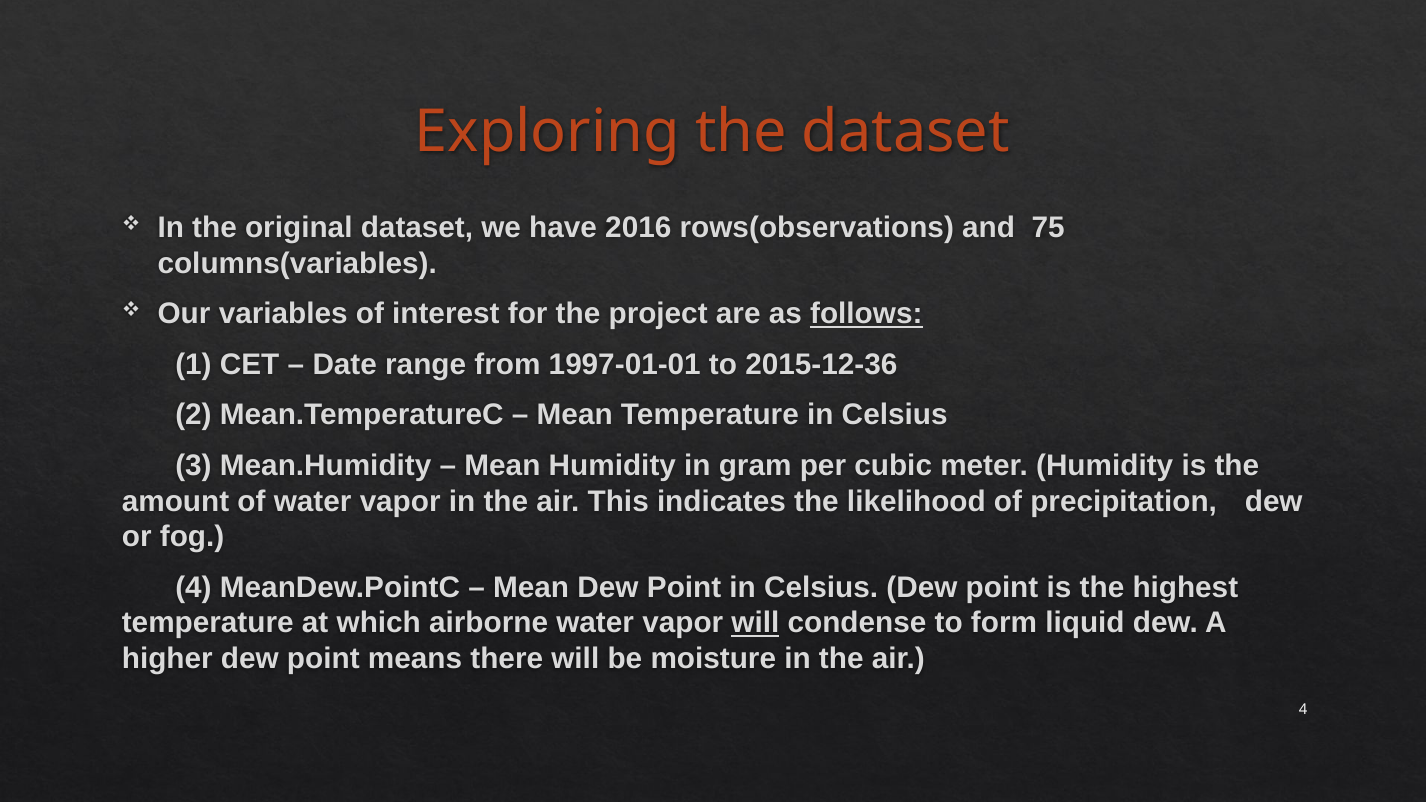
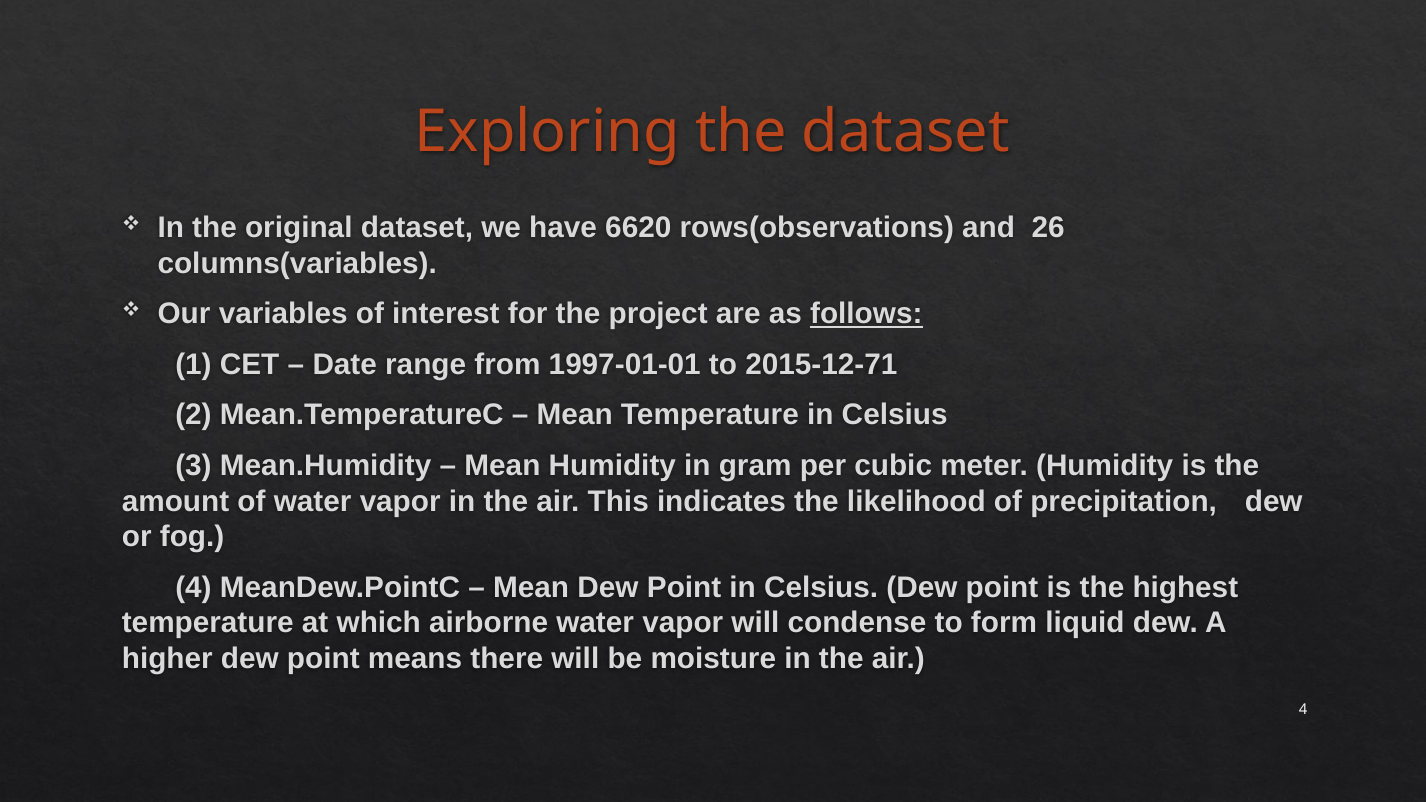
2016: 2016 -> 6620
75: 75 -> 26
2015-12-36: 2015-12-36 -> 2015-12-71
will at (755, 623) underline: present -> none
